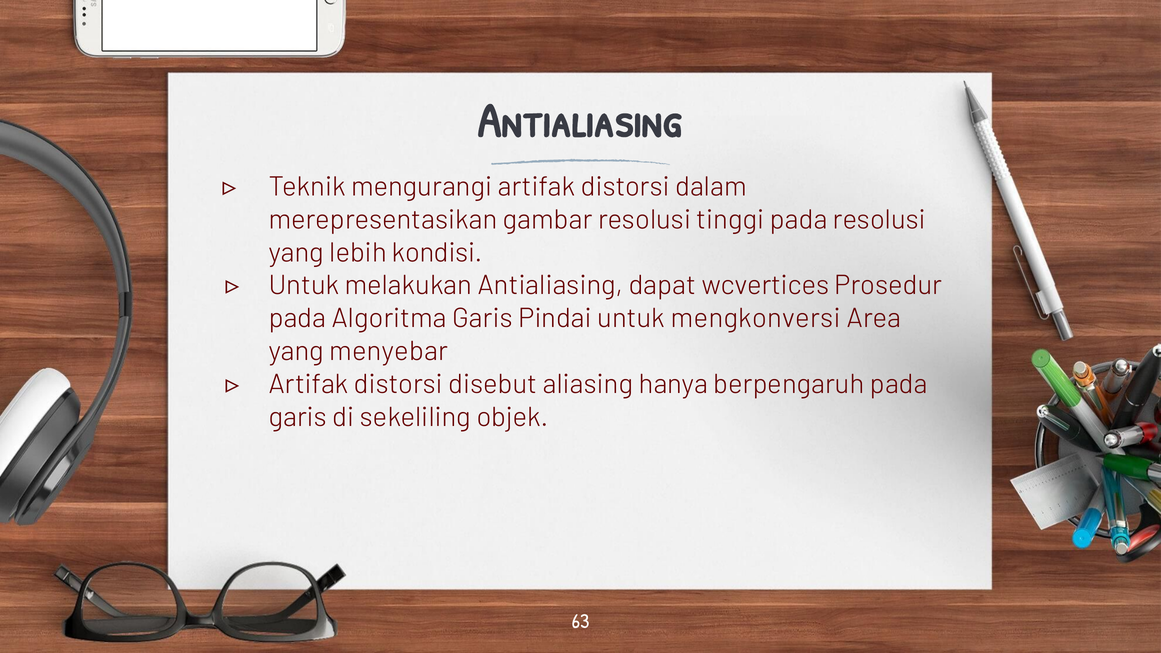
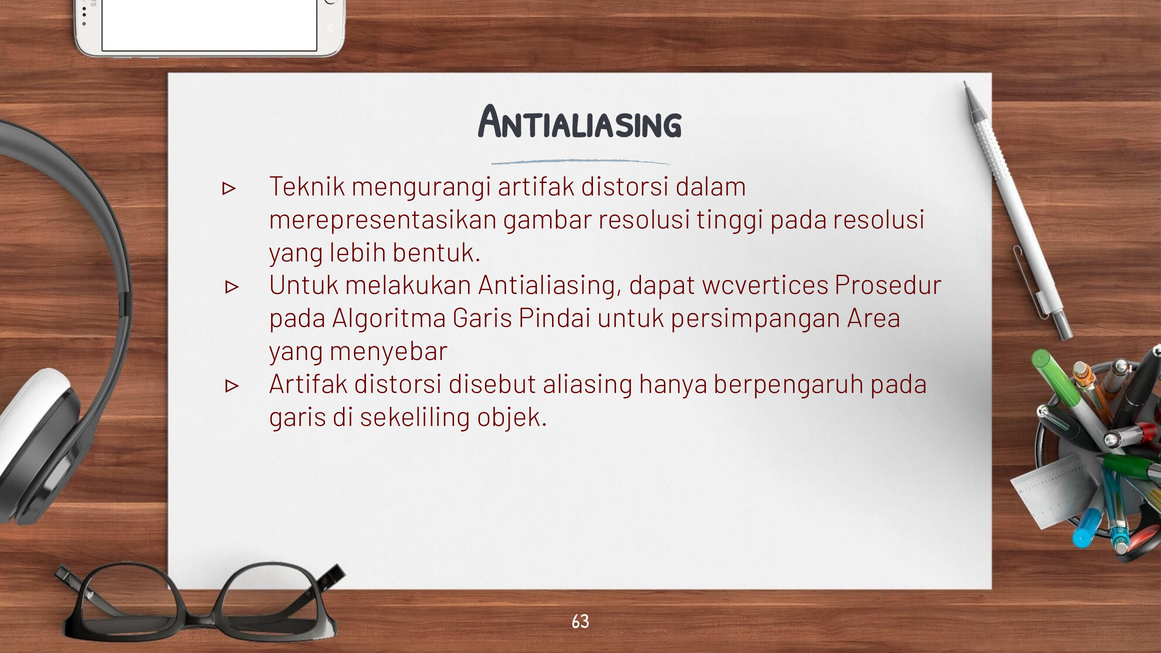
kondisi: kondisi -> bentuk
mengkonversi: mengkonversi -> persimpangan
